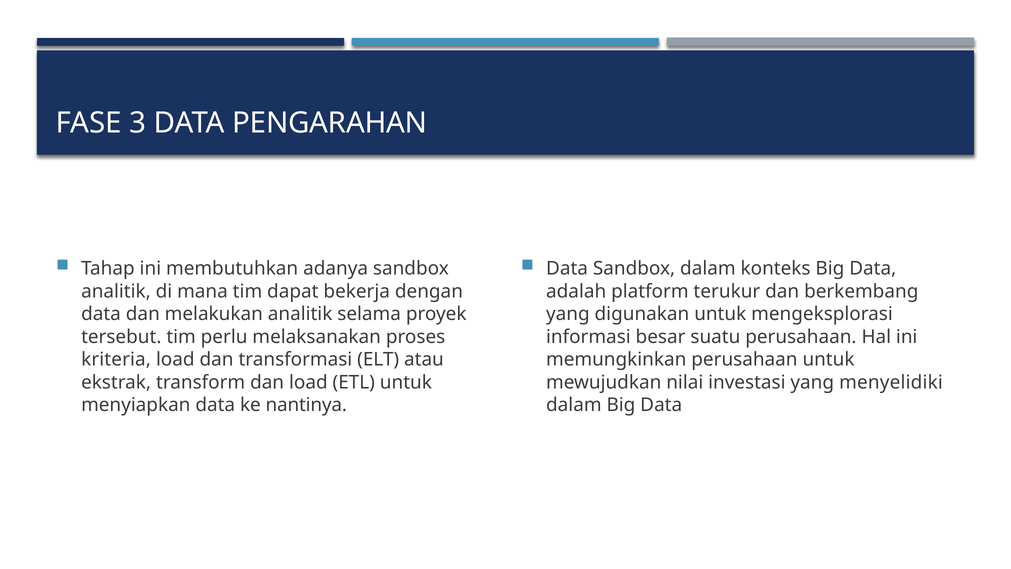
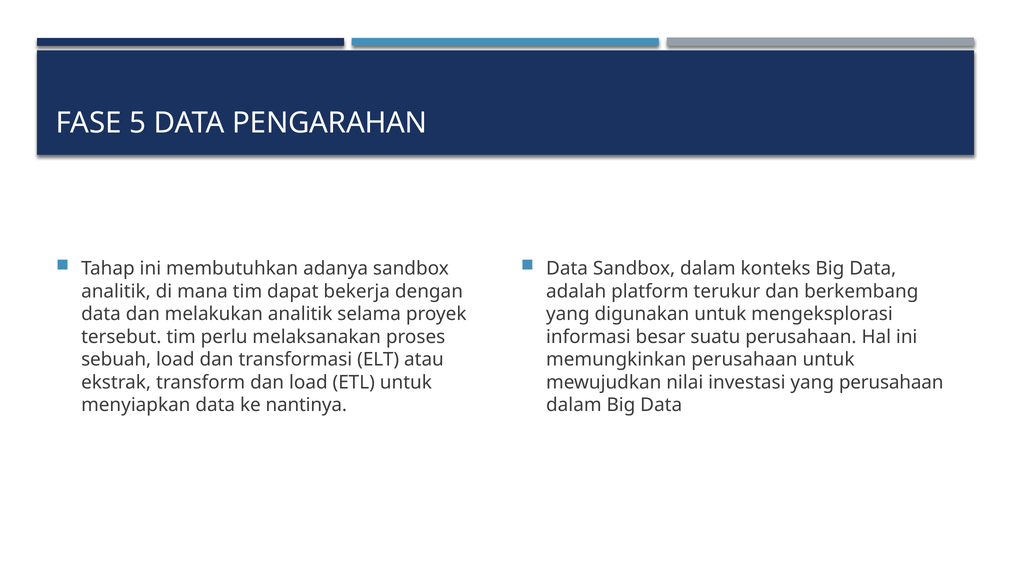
3: 3 -> 5
kriteria: kriteria -> sebuah
yang menyelidiki: menyelidiki -> perusahaan
